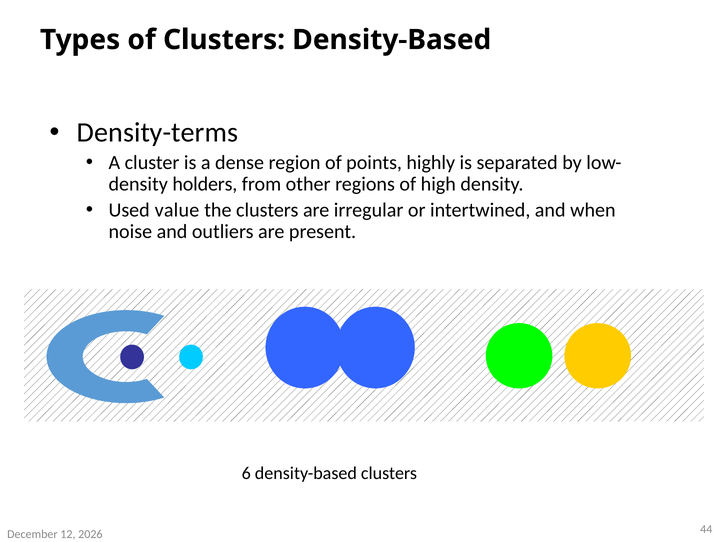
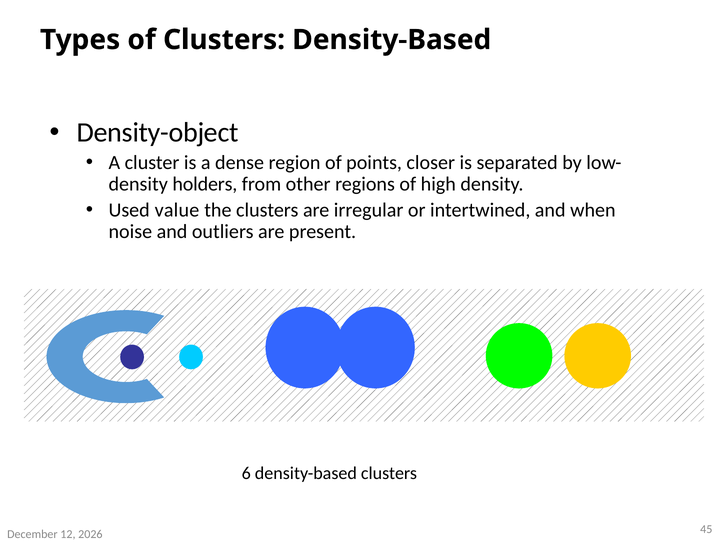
Density-terms: Density-terms -> Density-object
highly: highly -> closer
44: 44 -> 45
